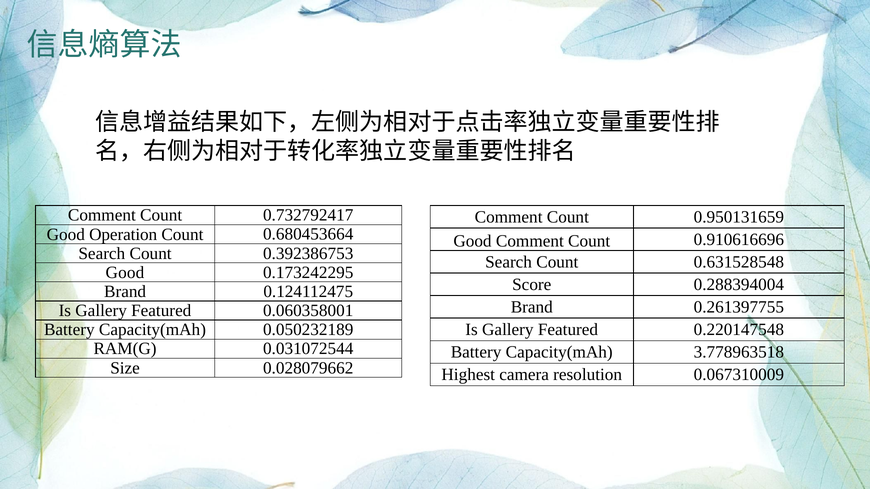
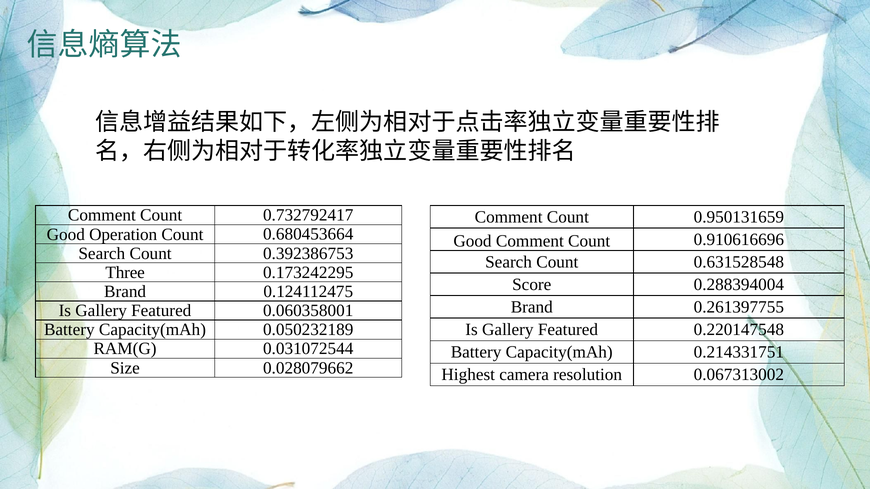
Good at (125, 273): Good -> Three
3.778963518: 3.778963518 -> 0.214331751
0.067310009: 0.067310009 -> 0.067313002
